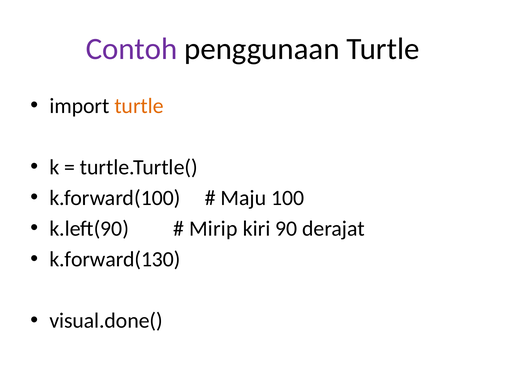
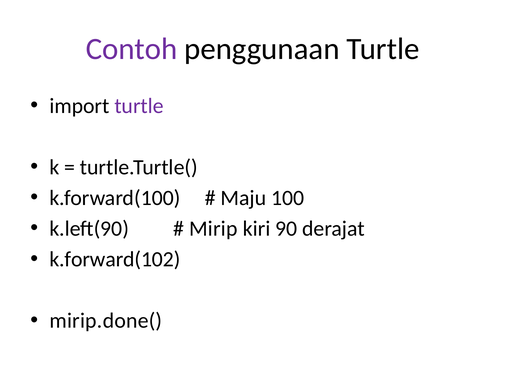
turtle at (139, 106) colour: orange -> purple
k.forward(130: k.forward(130 -> k.forward(102
visual.done(: visual.done( -> mirip.done(
